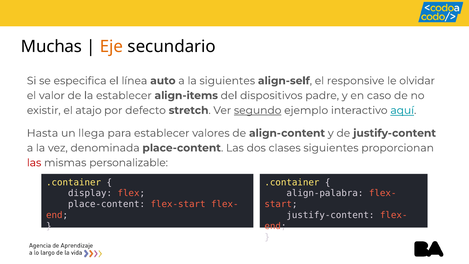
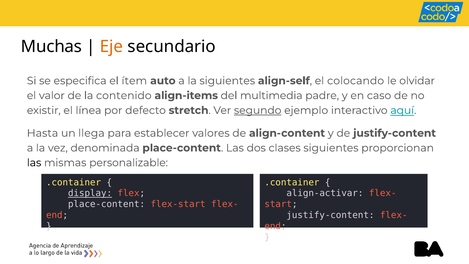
línea: línea -> ítem
responsive: responsive -> colocando
la establecer: establecer -> contenido
dispositivos: dispositivos -> multimedia
atajo: atajo -> línea
las at (34, 163) colour: red -> black
display underline: none -> present
align-palabra: align-palabra -> align-activar
